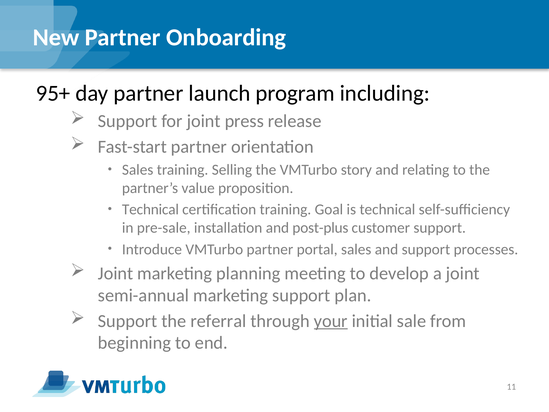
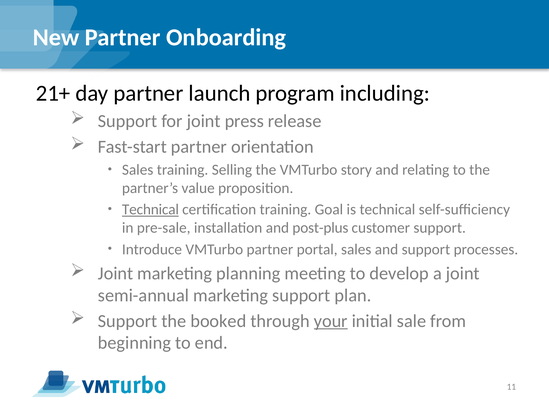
95+: 95+ -> 21+
Technical at (150, 209) underline: none -> present
referral: referral -> booked
